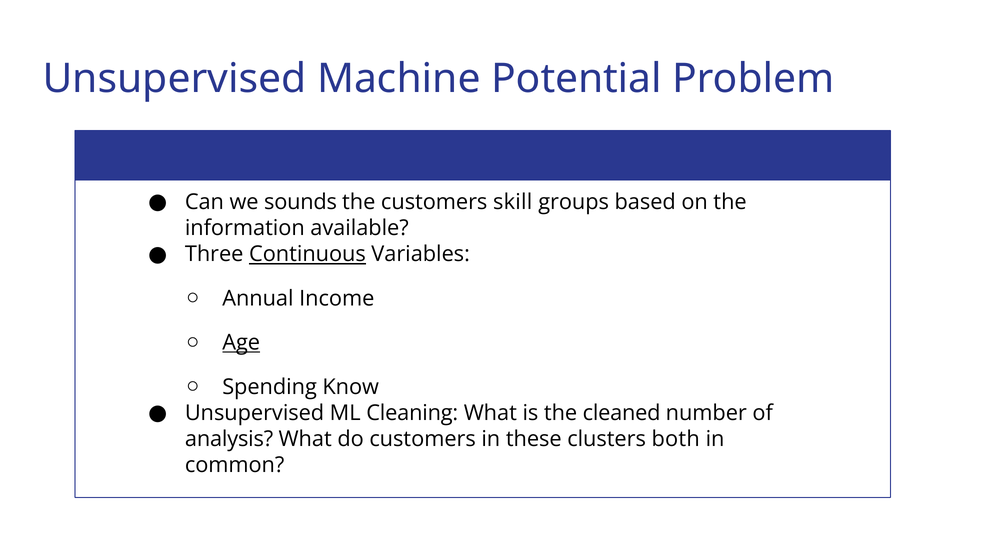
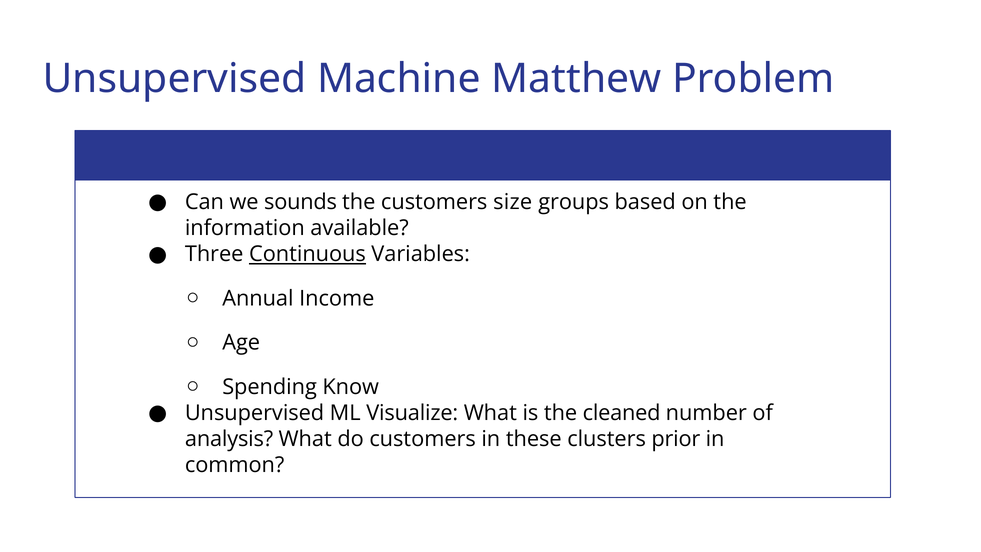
Potential: Potential -> Matthew
skill: skill -> size
Age underline: present -> none
Cleaning: Cleaning -> Visualize
both: both -> prior
